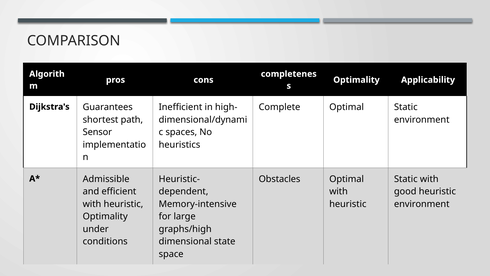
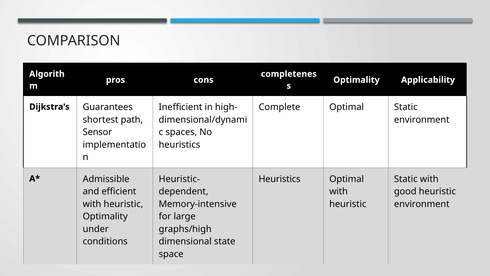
Obstacles at (280, 179): Obstacles -> Heuristics
